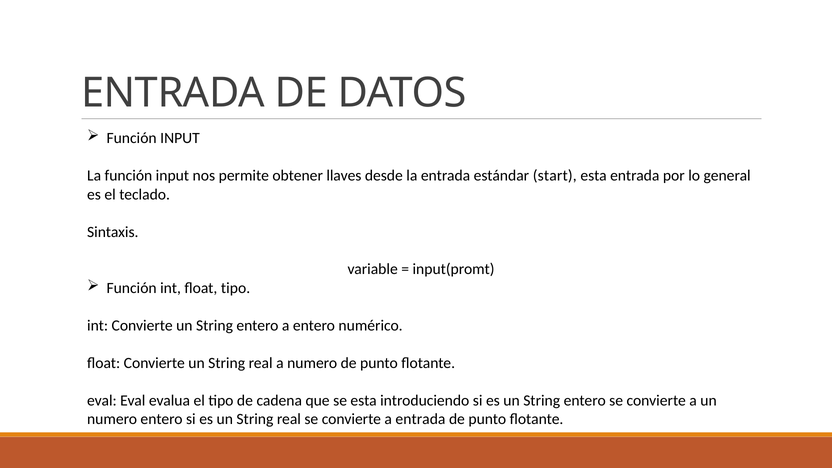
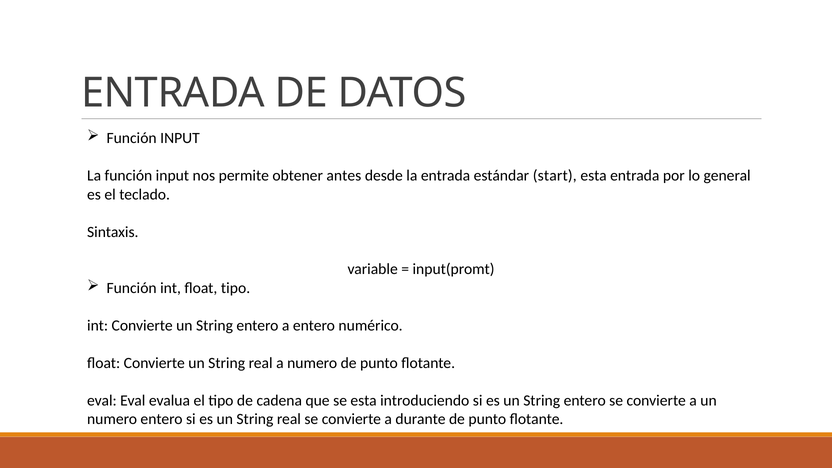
llaves: llaves -> antes
a entrada: entrada -> durante
